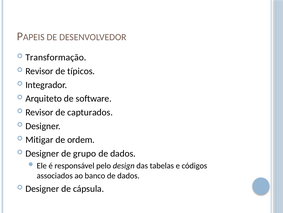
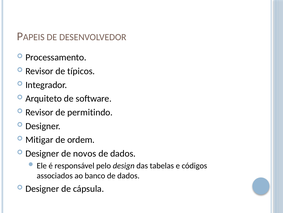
Transformação: Transformação -> Processamento
capturados: capturados -> permitindo
grupo: grupo -> novos
